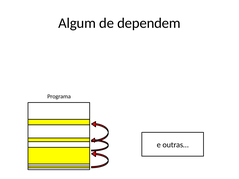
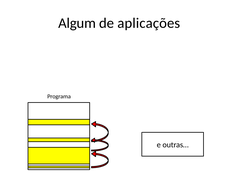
dependem: dependem -> aplicações
